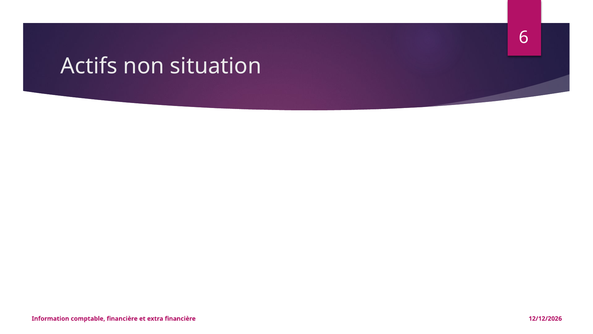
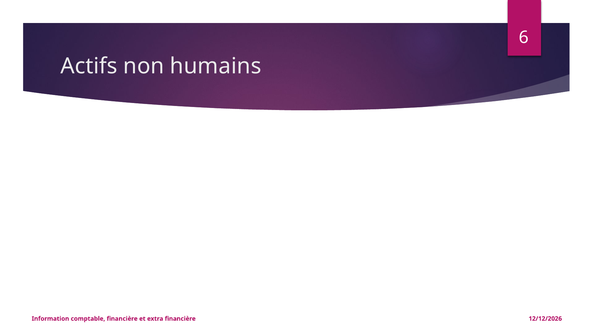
situation: situation -> humains
